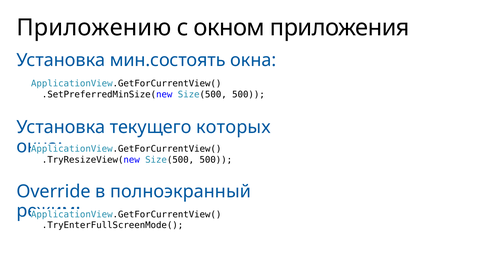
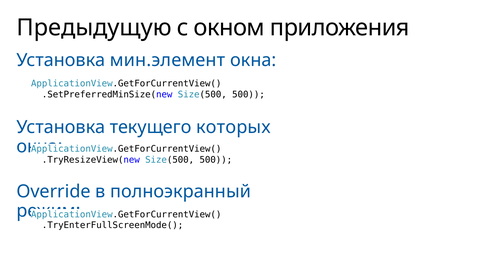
Приложению: Приложению -> Предыдущую
мин.состоять: мин.состоять -> мин.элемент
